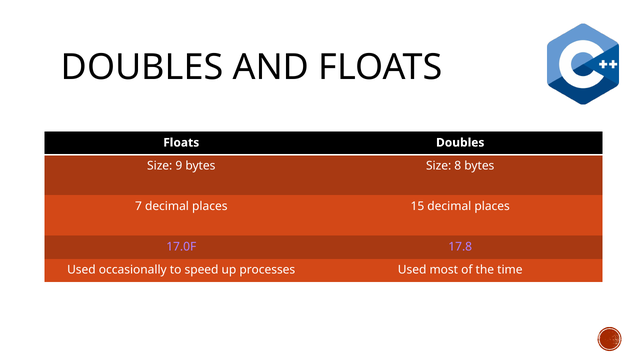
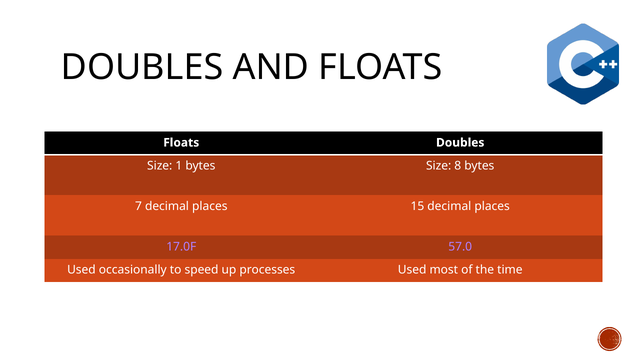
9: 9 -> 1
17.8: 17.8 -> 57.0
